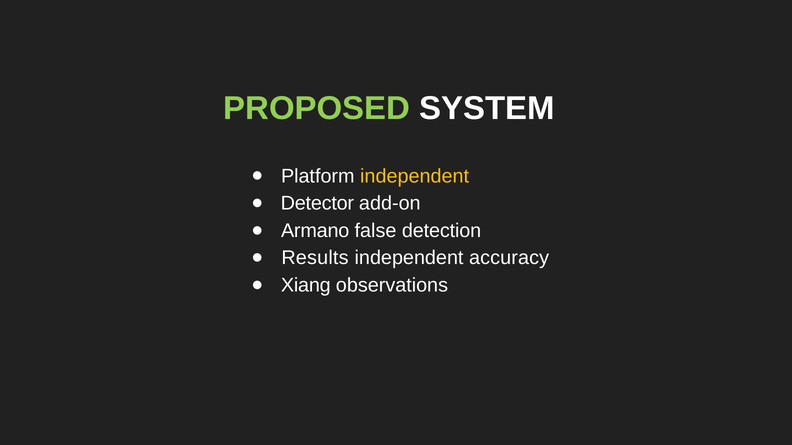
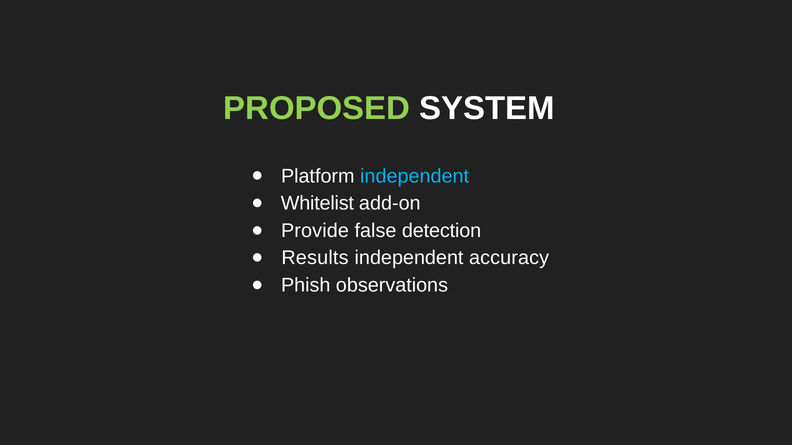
independent at (415, 176) colour: yellow -> light blue
Detector: Detector -> Whitelist
Armano: Armano -> Provide
Xiang: Xiang -> Phish
